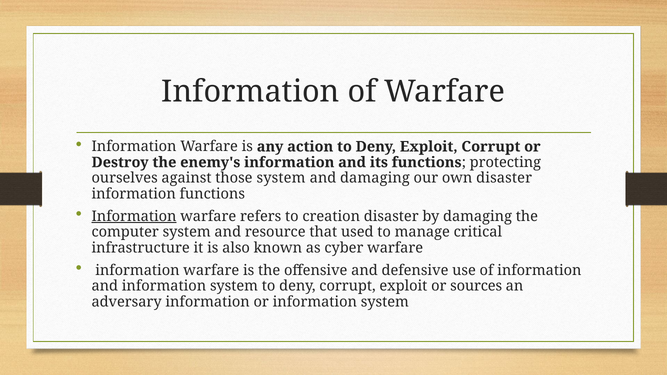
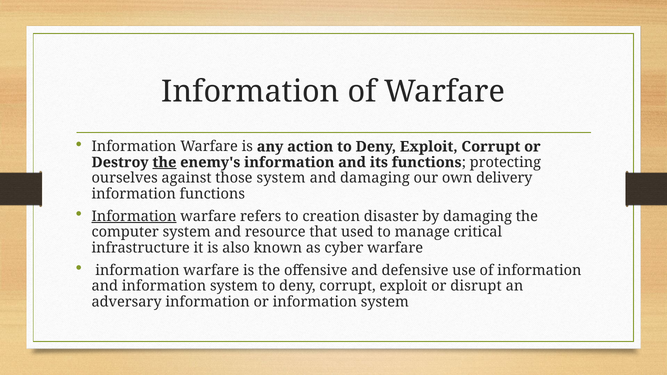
the at (164, 162) underline: none -> present
own disaster: disaster -> delivery
sources: sources -> disrupt
